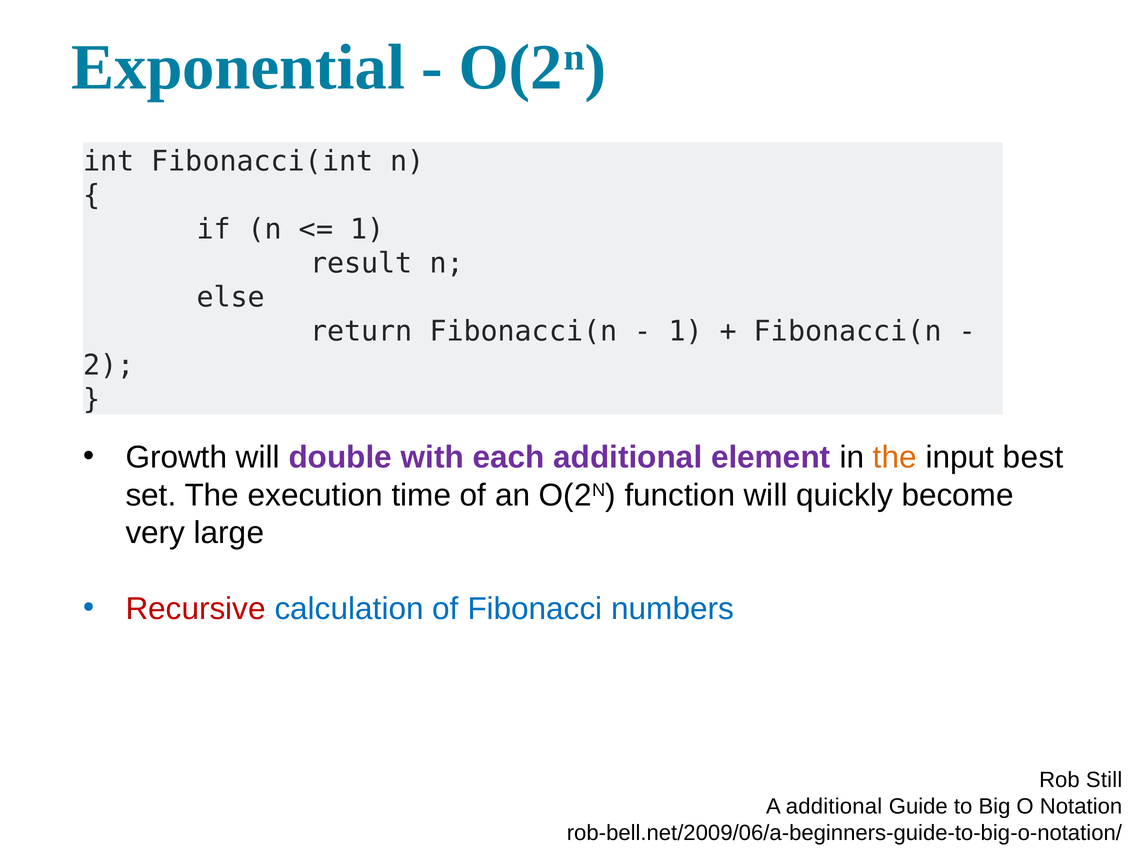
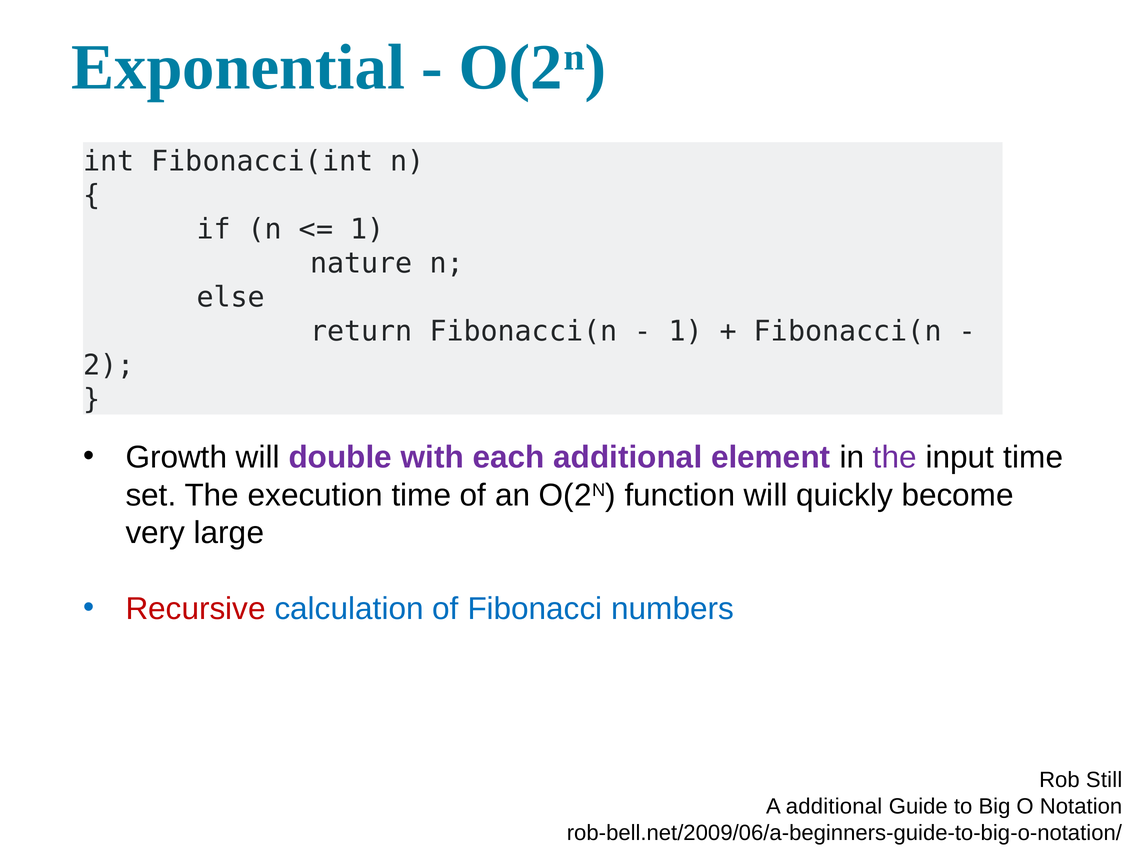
result: result -> nature
the at (895, 457) colour: orange -> purple
input best: best -> time
